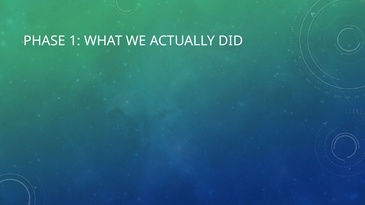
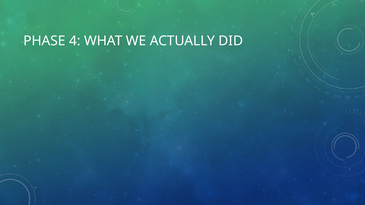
1: 1 -> 4
